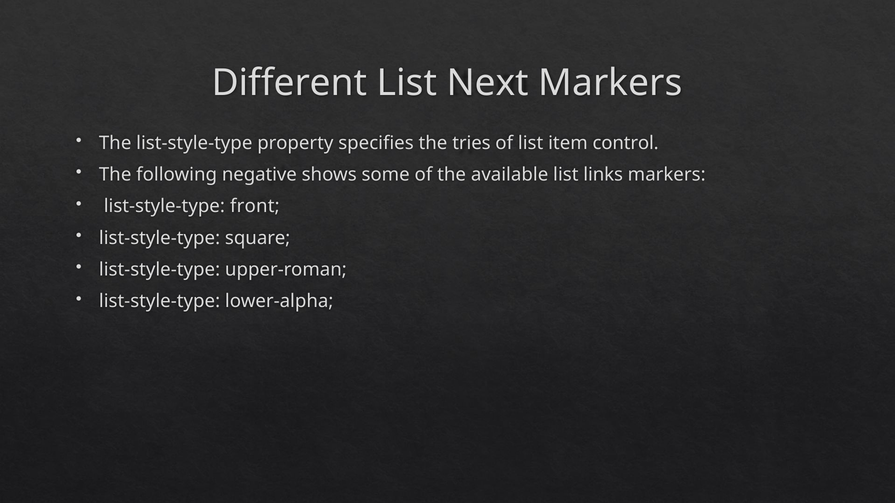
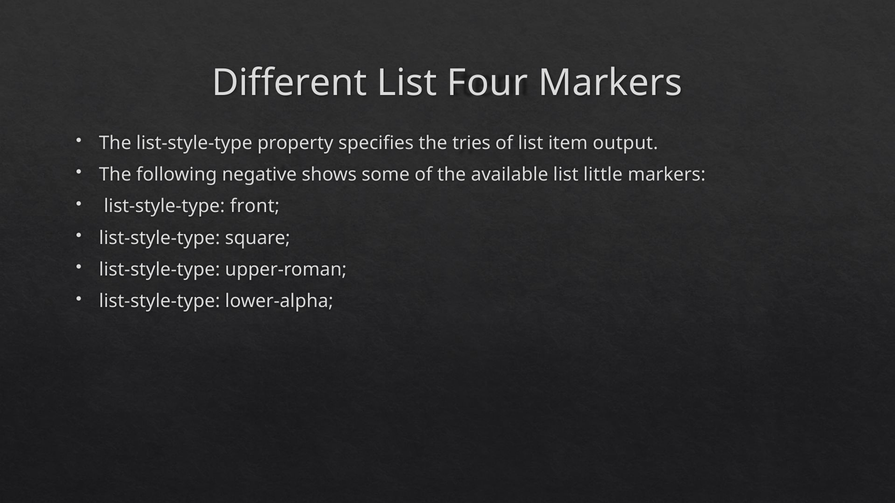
Next: Next -> Four
control: control -> output
links: links -> little
